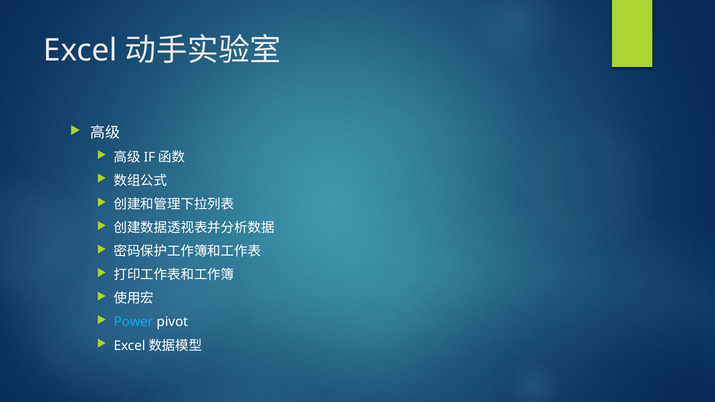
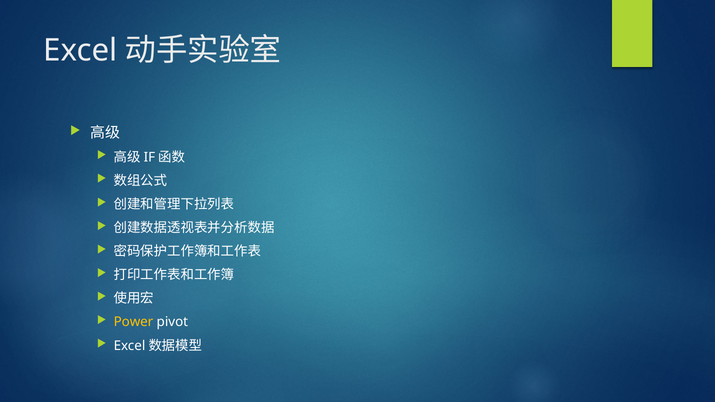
Power colour: light blue -> yellow
